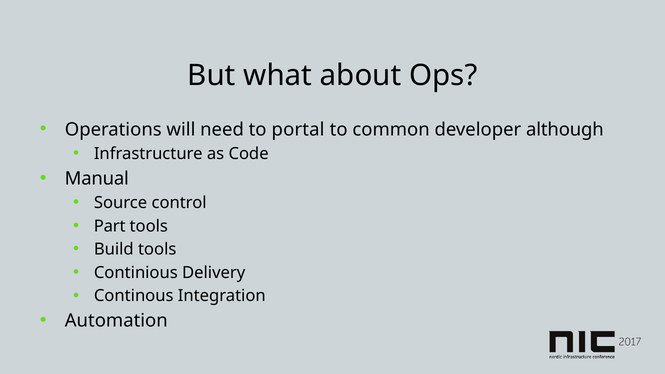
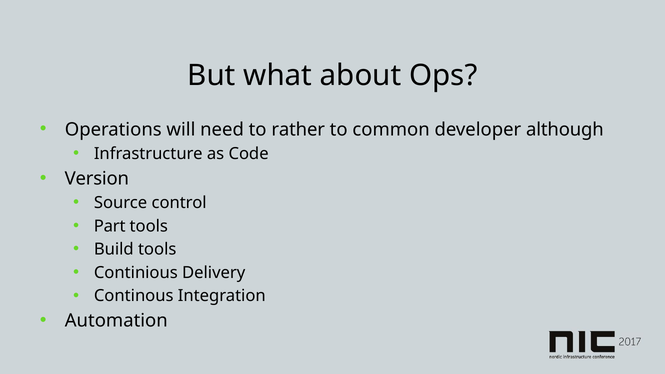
portal: portal -> rather
Manual: Manual -> Version
